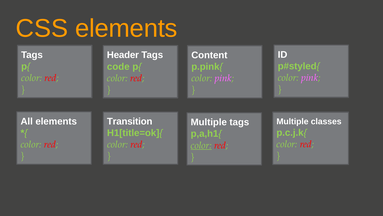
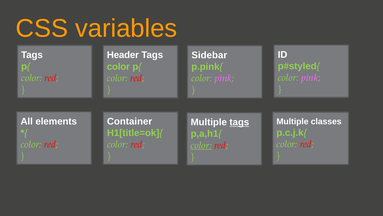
CSS elements: elements -> variables
Content: Content -> Sidebar
code at (118, 66): code -> color
Transition: Transition -> Container
tags at (239, 122) underline: none -> present
